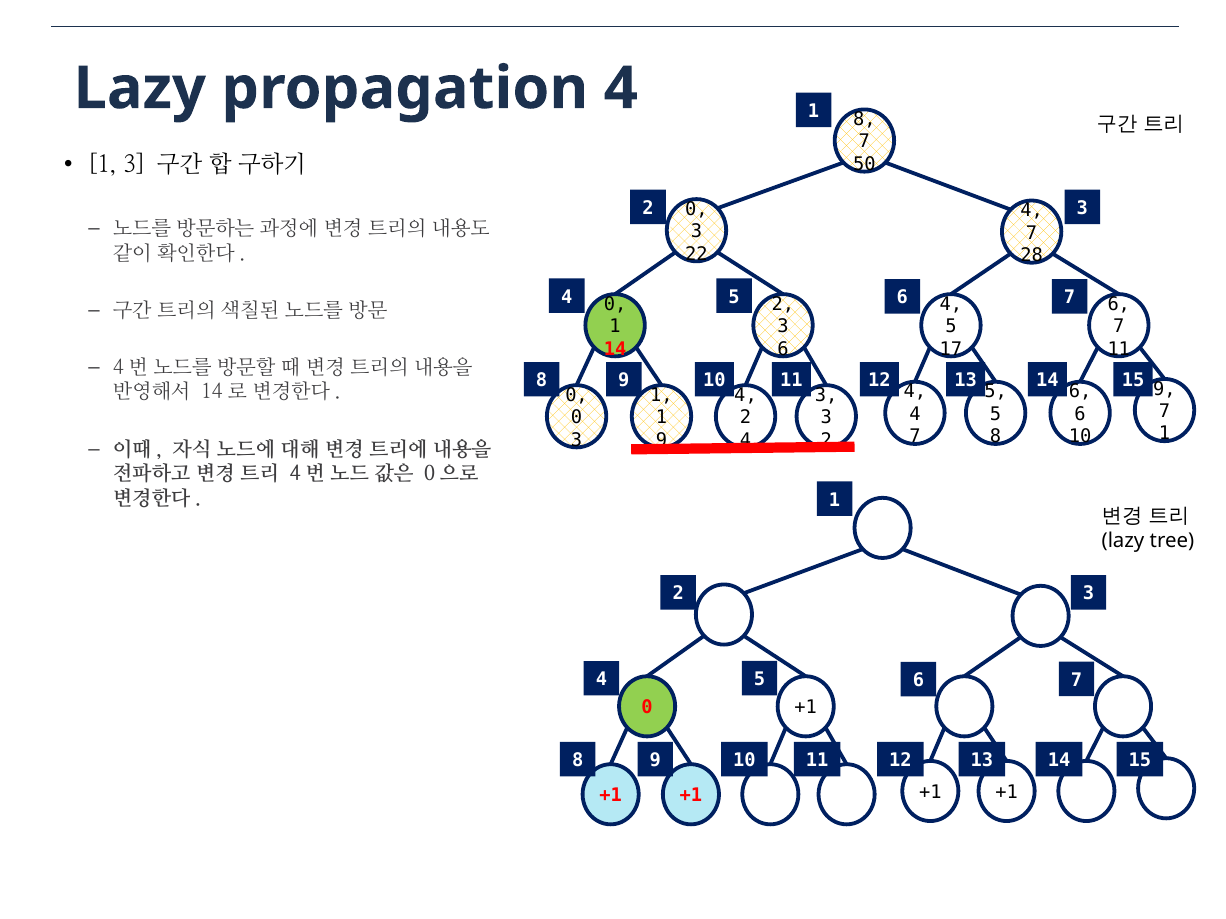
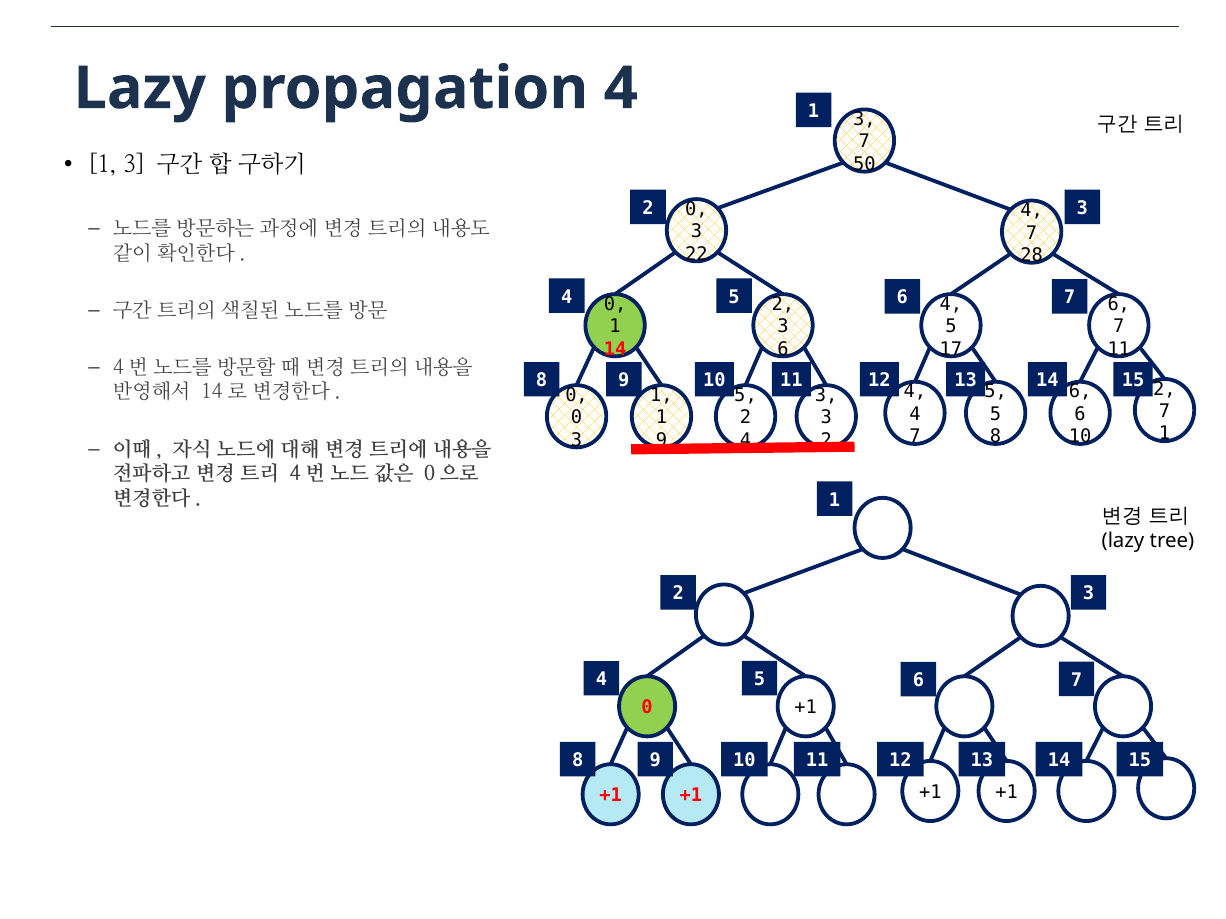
8 at (864, 119): 8 -> 3
9 at (1164, 389): 9 -> 2
4 at (746, 395): 4 -> 5
